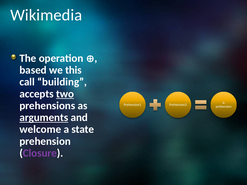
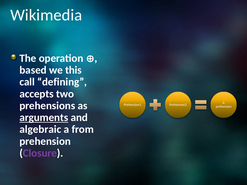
building: building -> defining
two underline: present -> none
welcome: welcome -> algebraic
state: state -> from
